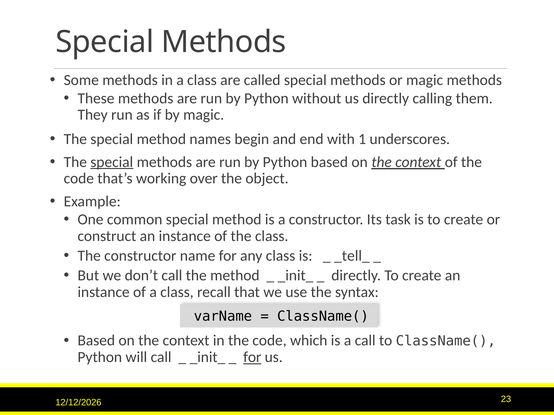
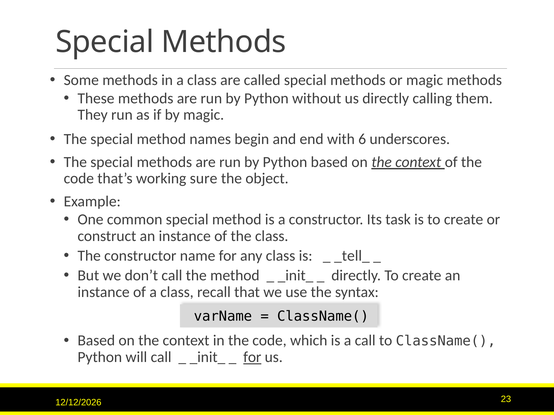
1: 1 -> 6
special at (112, 162) underline: present -> none
over: over -> sure
